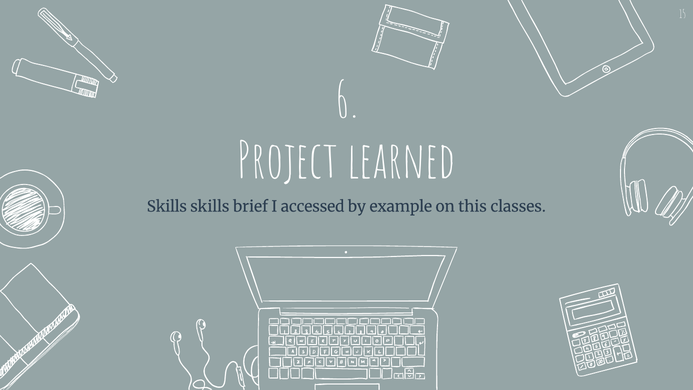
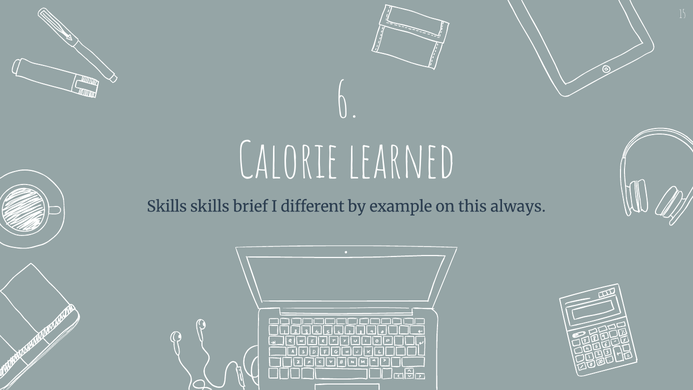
Project: Project -> Calorie
accessed: accessed -> different
classes: classes -> always
